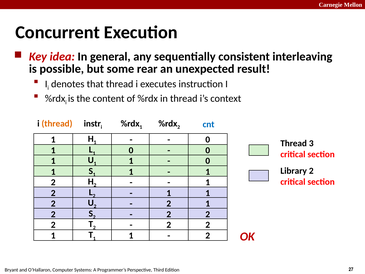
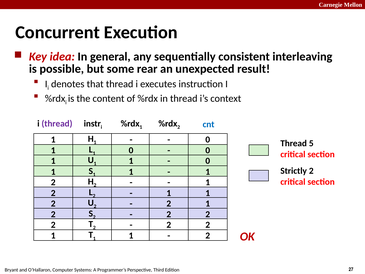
thread at (57, 124) colour: orange -> purple
3: 3 -> 5
Library: Library -> Strictly
